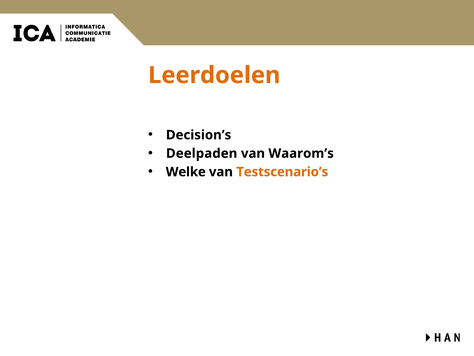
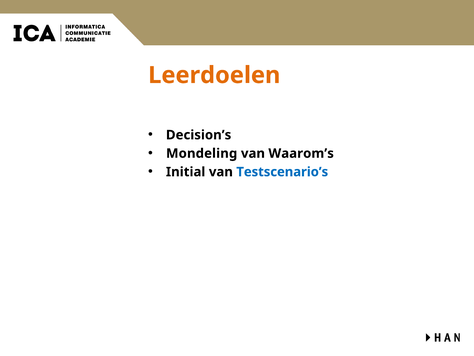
Deelpaden: Deelpaden -> Mondeling
Welke: Welke -> Initial
Testscenario’s colour: orange -> blue
